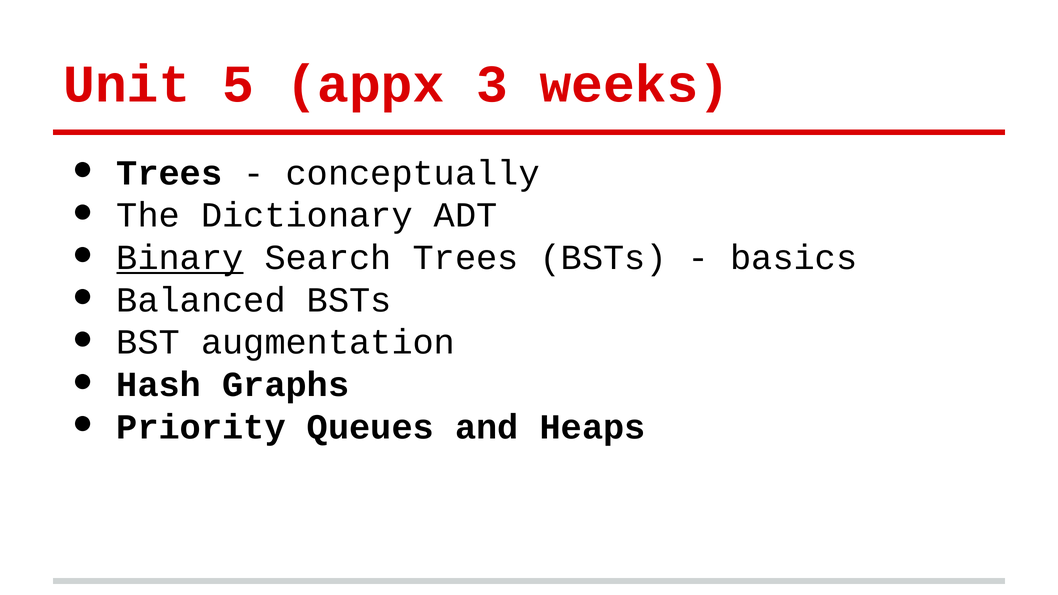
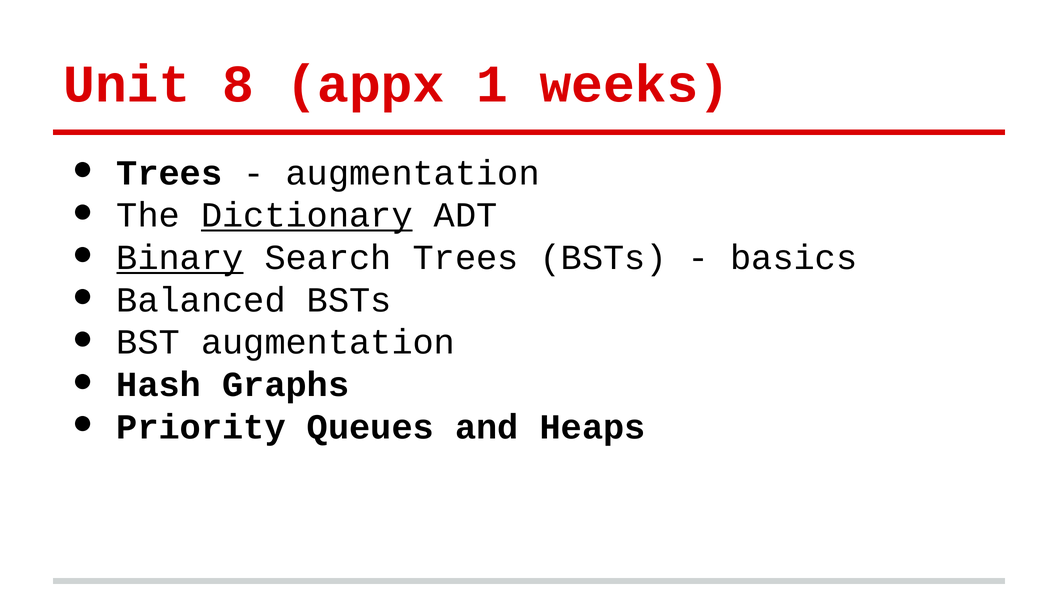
5: 5 -> 8
3: 3 -> 1
conceptually at (413, 173): conceptually -> augmentation
Dictionary underline: none -> present
